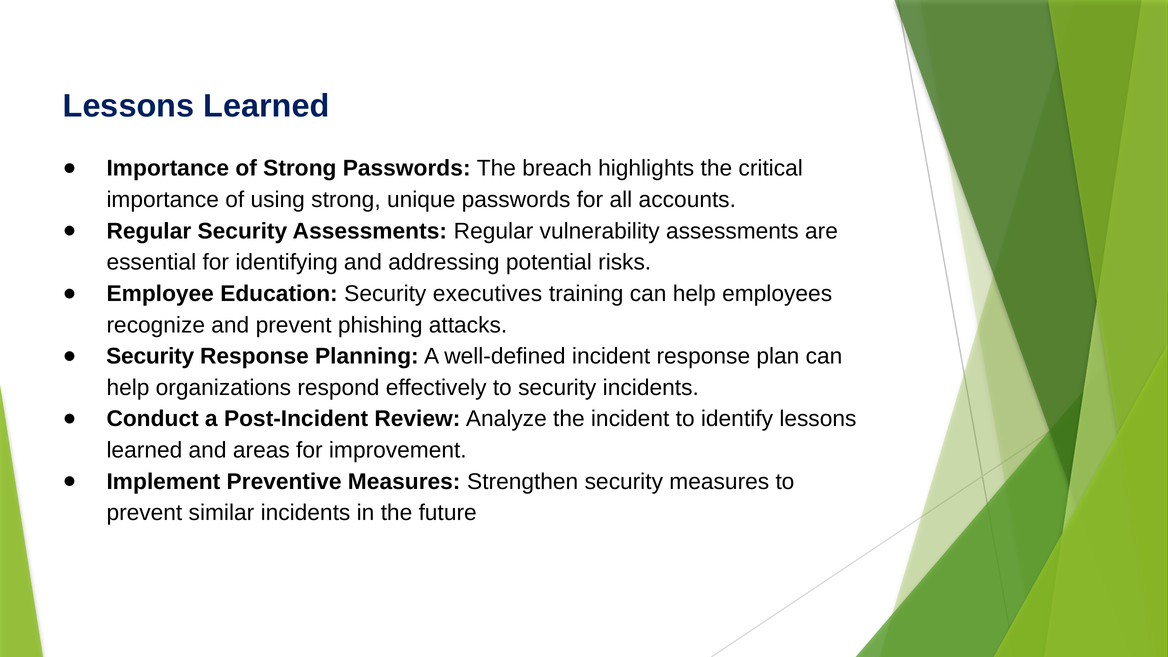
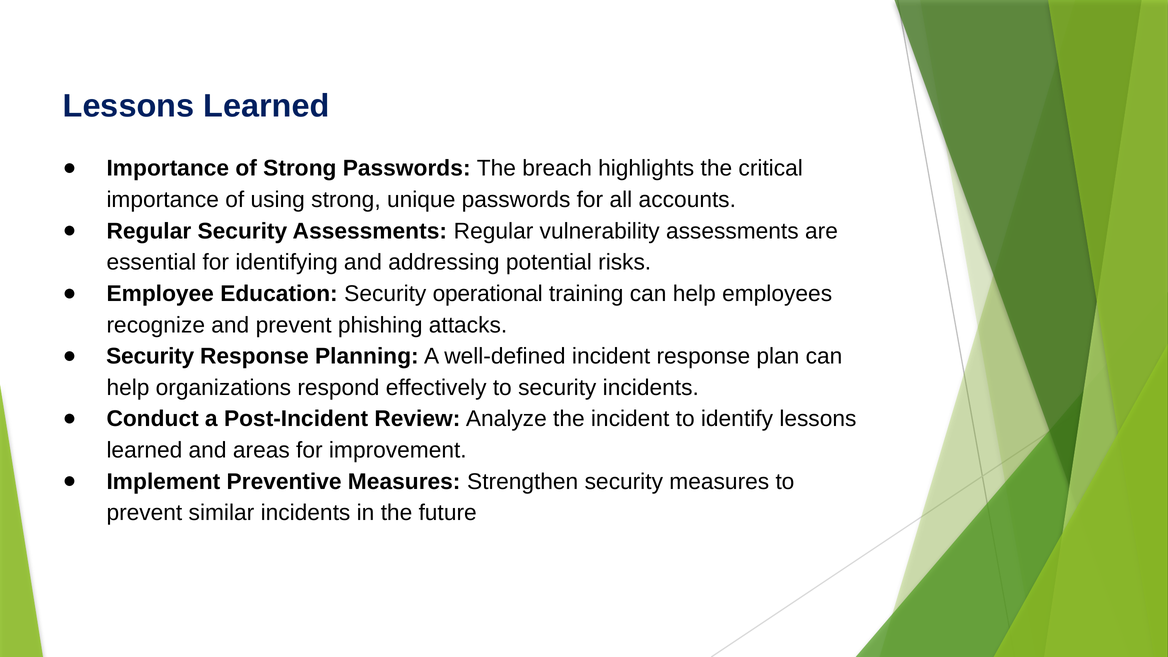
executives: executives -> operational
